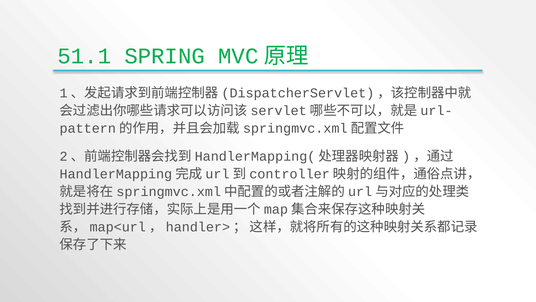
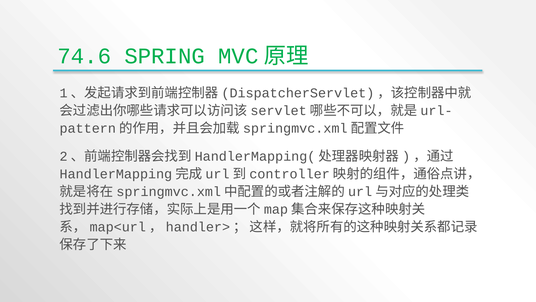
51.1: 51.1 -> 74.6
